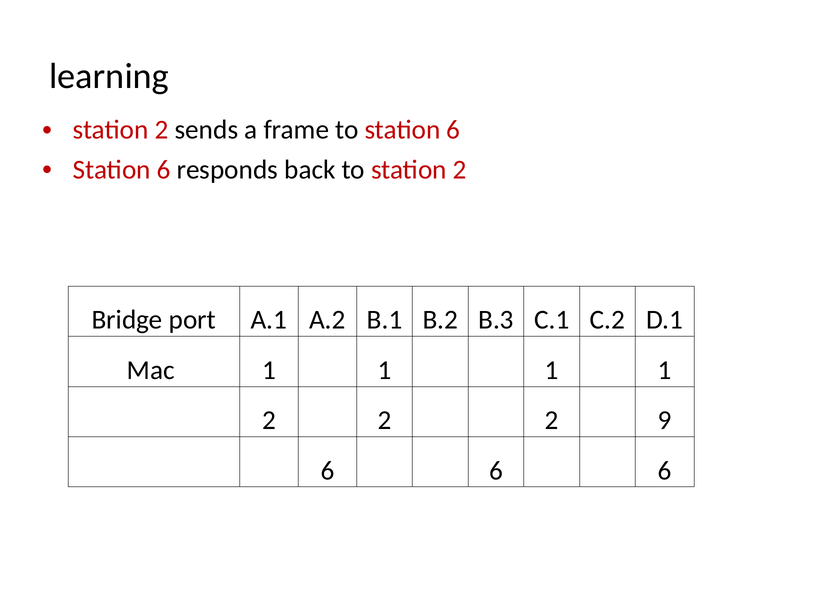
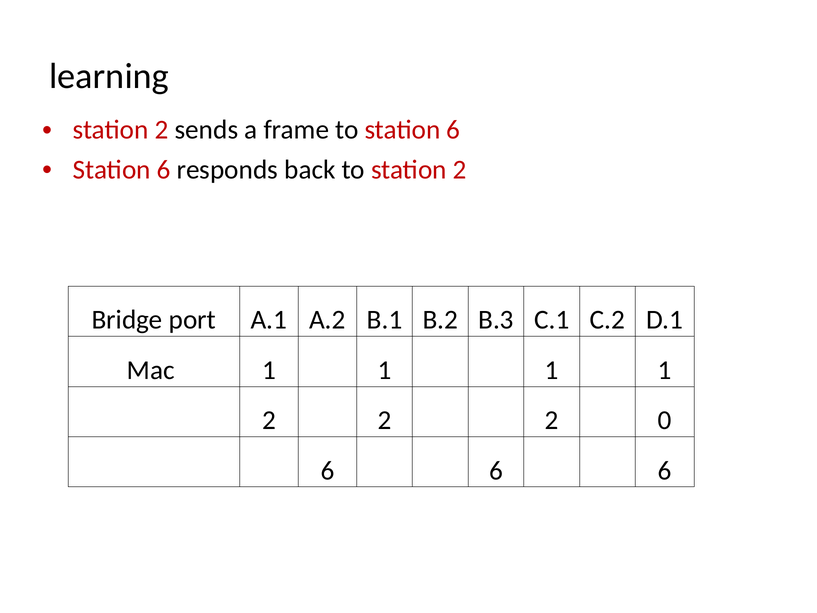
9: 9 -> 0
